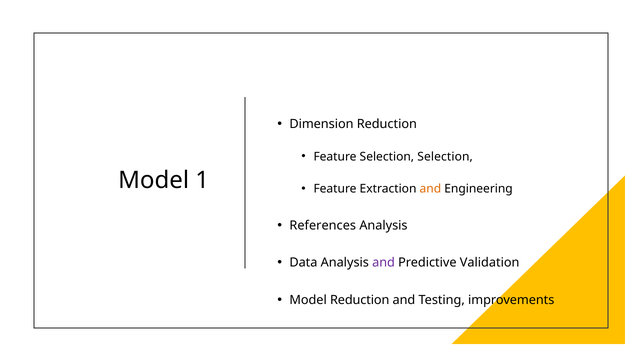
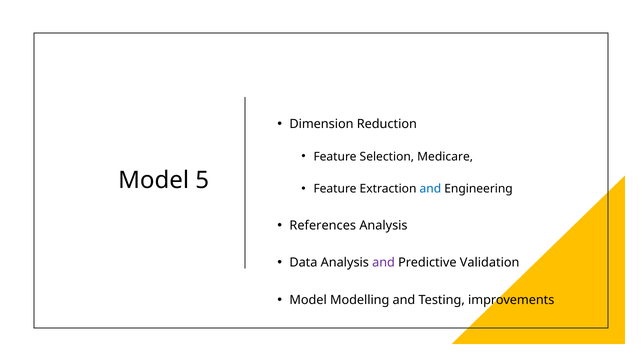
Selection Selection: Selection -> Medicare
1: 1 -> 5
and at (430, 189) colour: orange -> blue
Model Reduction: Reduction -> Modelling
